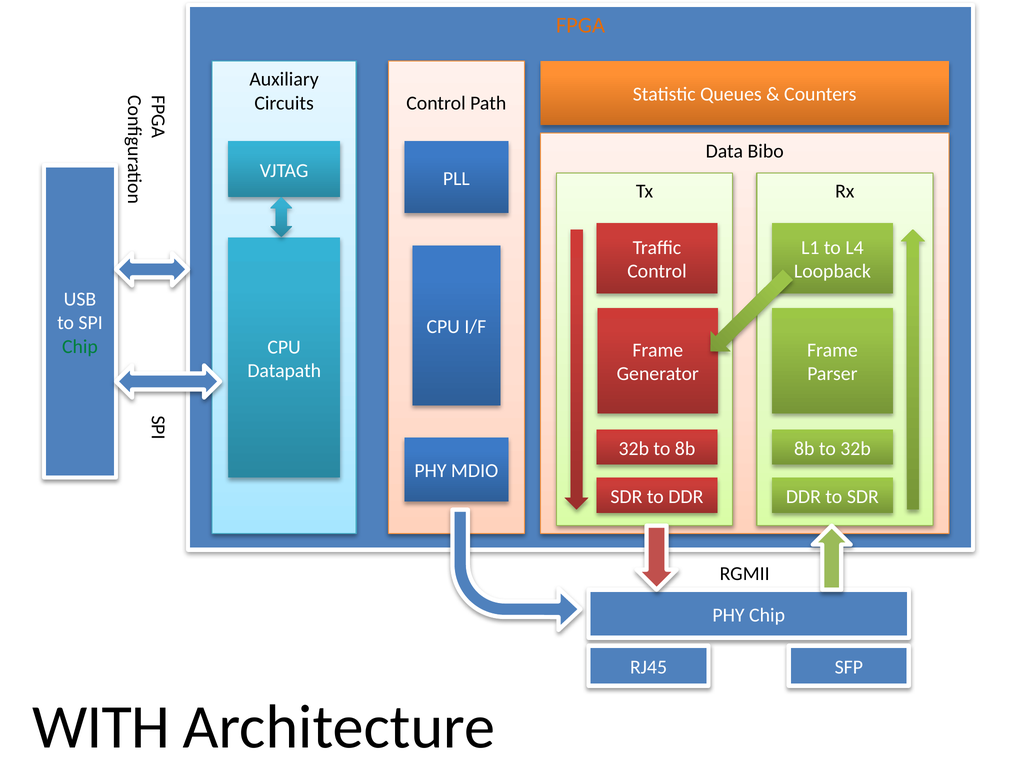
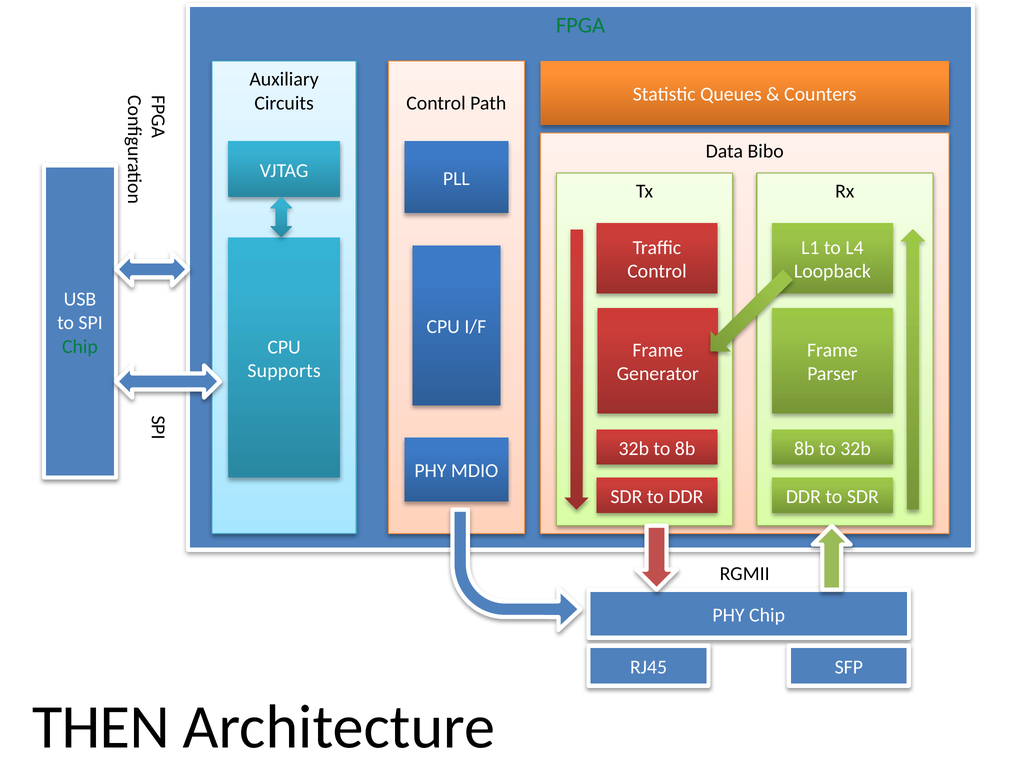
FPGA colour: orange -> green
Datapath: Datapath -> Supports
WITH: WITH -> THEN
